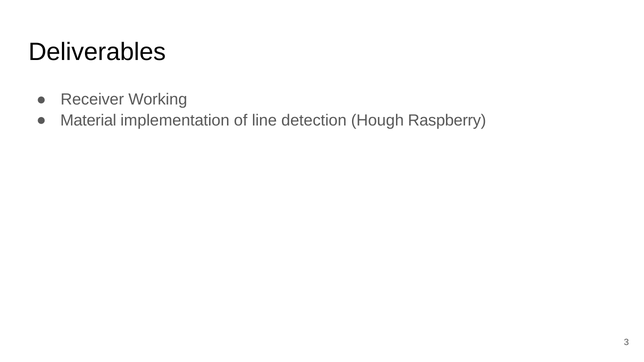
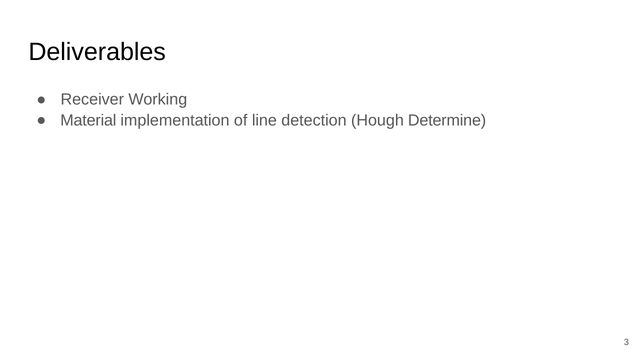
Raspberry: Raspberry -> Determine
